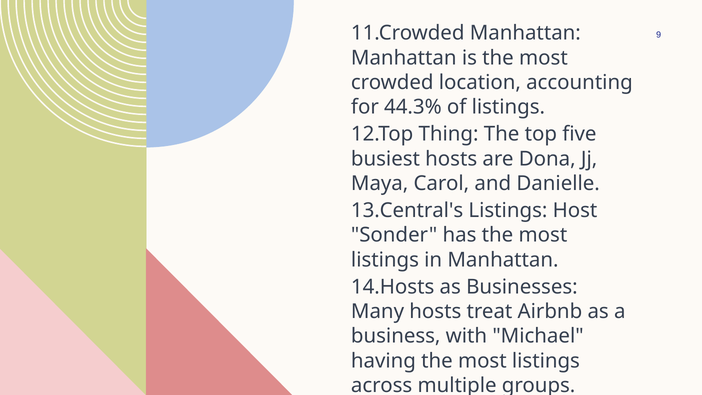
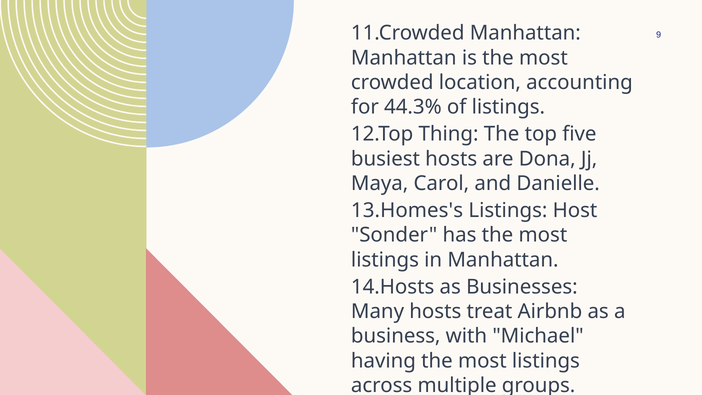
13.Central's: 13.Central's -> 13.Homes's
